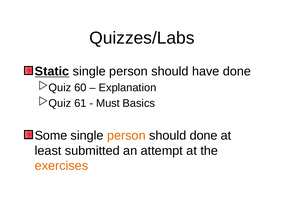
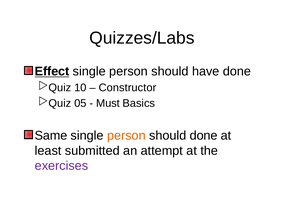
Static: Static -> Effect
60: 60 -> 10
Explanation: Explanation -> Constructor
61: 61 -> 05
Some: Some -> Same
exercises colour: orange -> purple
